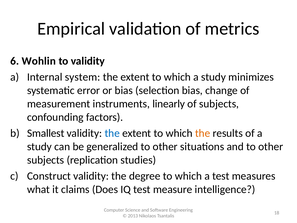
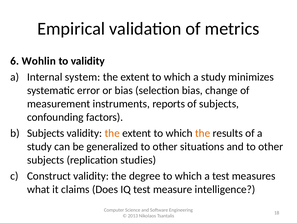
linearly: linearly -> reports
Smallest at (46, 133): Smallest -> Subjects
the at (112, 133) colour: blue -> orange
